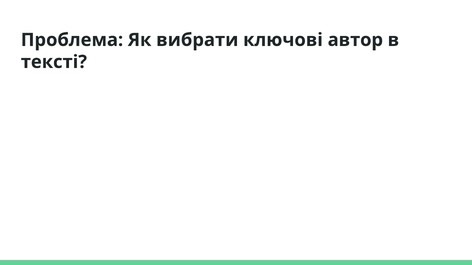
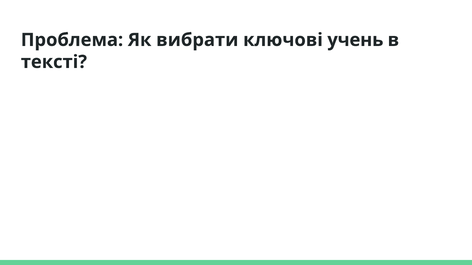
автор: автор -> учень
